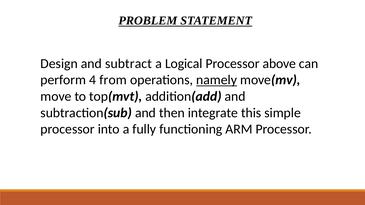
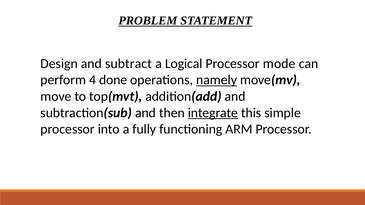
above: above -> mode
from: from -> done
integrate underline: none -> present
